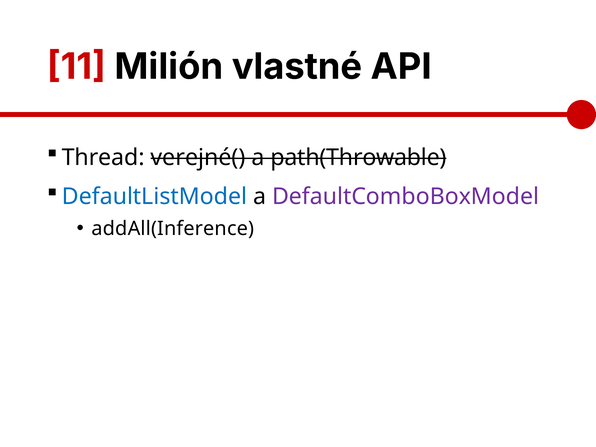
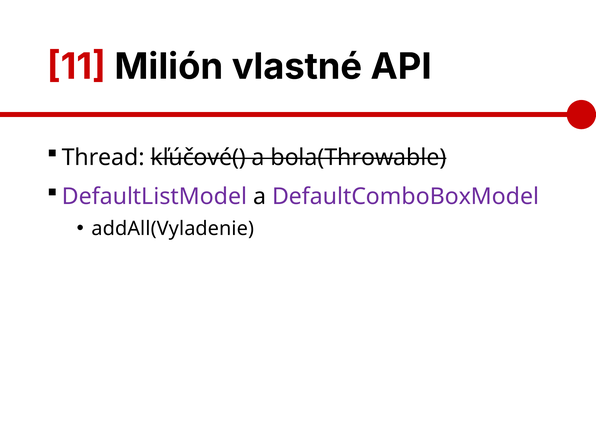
verejné(: verejné( -> kľúčové(
path(Throwable: path(Throwable -> bola(Throwable
DefaultListModel colour: blue -> purple
addAll(Inference: addAll(Inference -> addAll(Vyladenie
